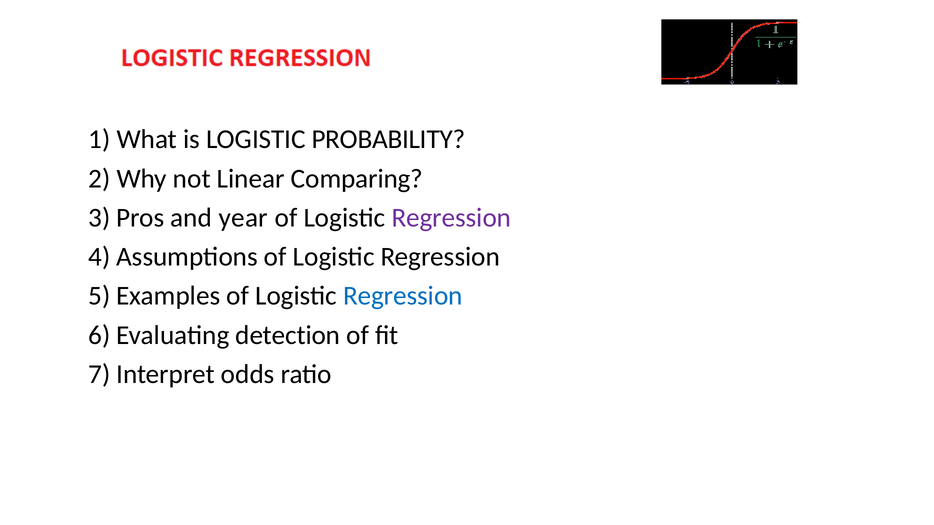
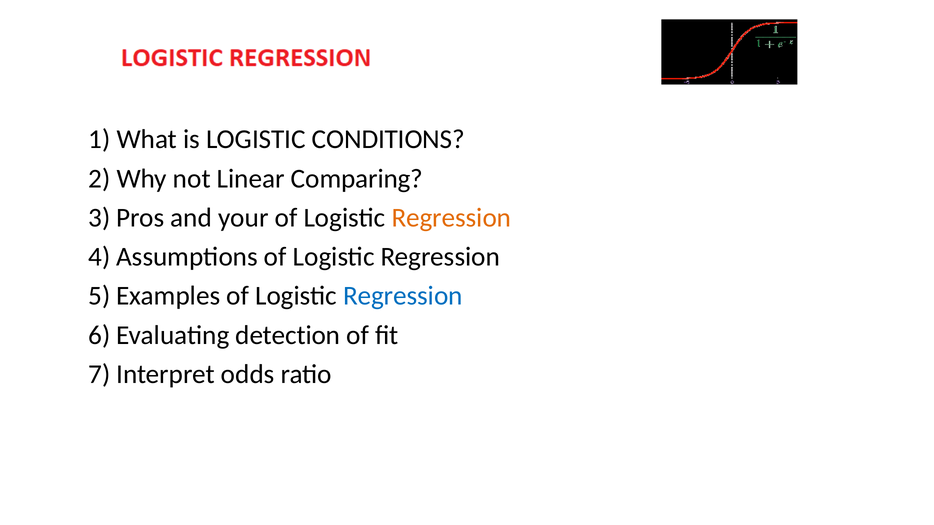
PROBABILITY: PROBABILITY -> CONDITIONS
year: year -> your
Regression at (451, 218) colour: purple -> orange
